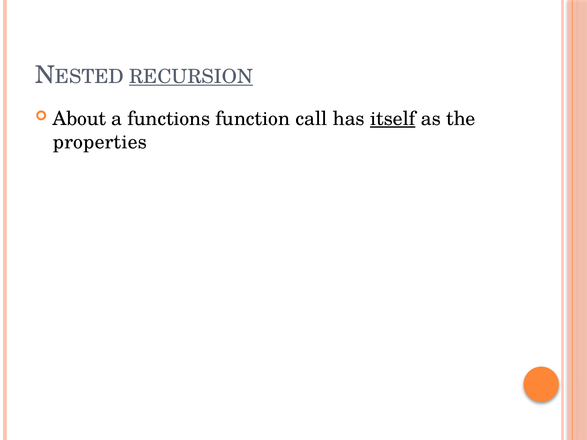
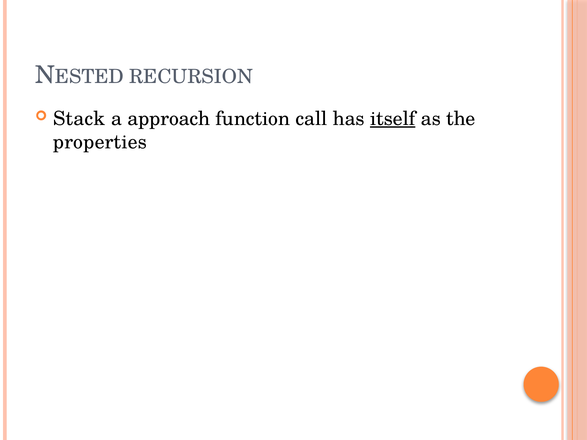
RECURSION underline: present -> none
About: About -> Stack
functions: functions -> approach
